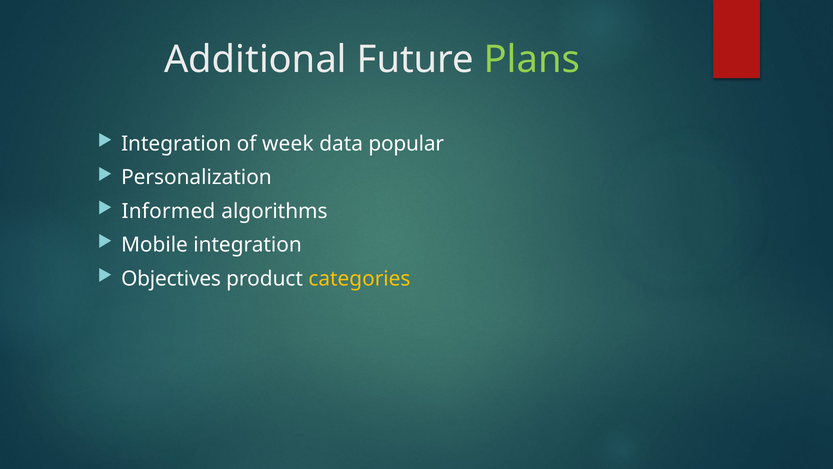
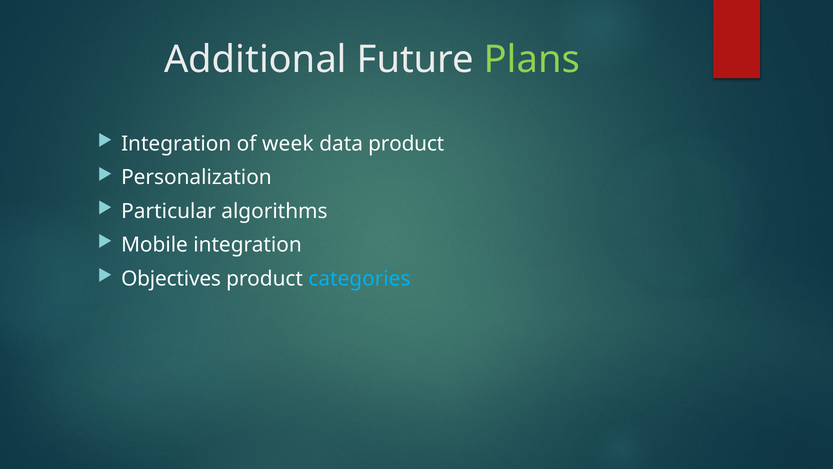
data popular: popular -> product
Informed: Informed -> Particular
categories colour: yellow -> light blue
